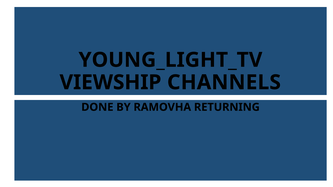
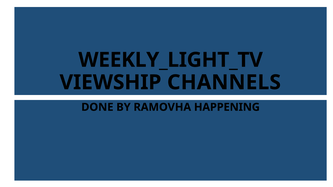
YOUNG_LIGHT_TV: YOUNG_LIGHT_TV -> WEEKLY_LIGHT_TV
RETURNING: RETURNING -> HAPPENING
